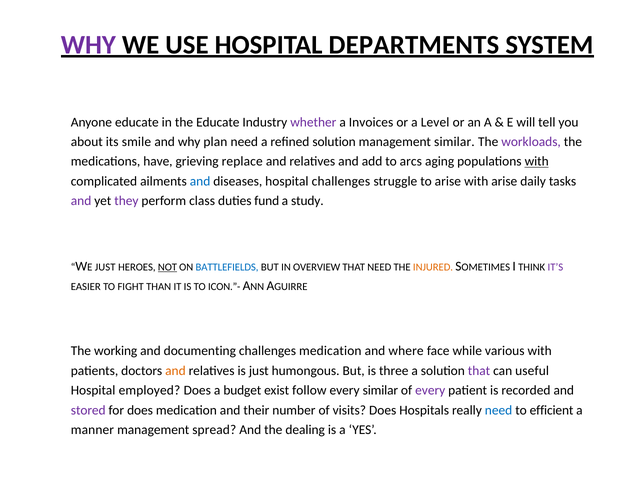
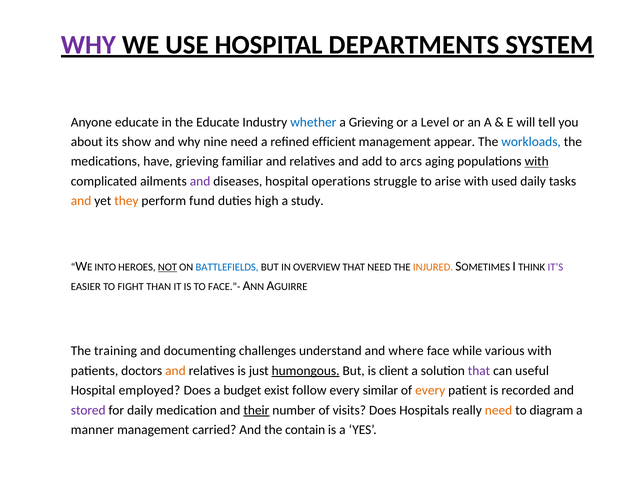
whether colour: purple -> blue
a Invoices: Invoices -> Grieving
smile: smile -> show
plan: plan -> nine
refined solution: solution -> efficient
management similar: similar -> appear
workloads colour: purple -> blue
replace: replace -> familiar
and at (200, 181) colour: blue -> purple
hospital challenges: challenges -> operations
with arise: arise -> used
and at (81, 201) colour: purple -> orange
they colour: purple -> orange
class: class -> fund
fund: fund -> high
E JUST: JUST -> INTO
ICON.”-: ICON.”- -> FACE.”-
working: working -> training
challenges medication: medication -> understand
humongous underline: none -> present
three: three -> client
every at (430, 390) colour: purple -> orange
for does: does -> daily
their underline: none -> present
need at (499, 410) colour: blue -> orange
efficient: efficient -> diagram
spread: spread -> carried
dealing: dealing -> contain
